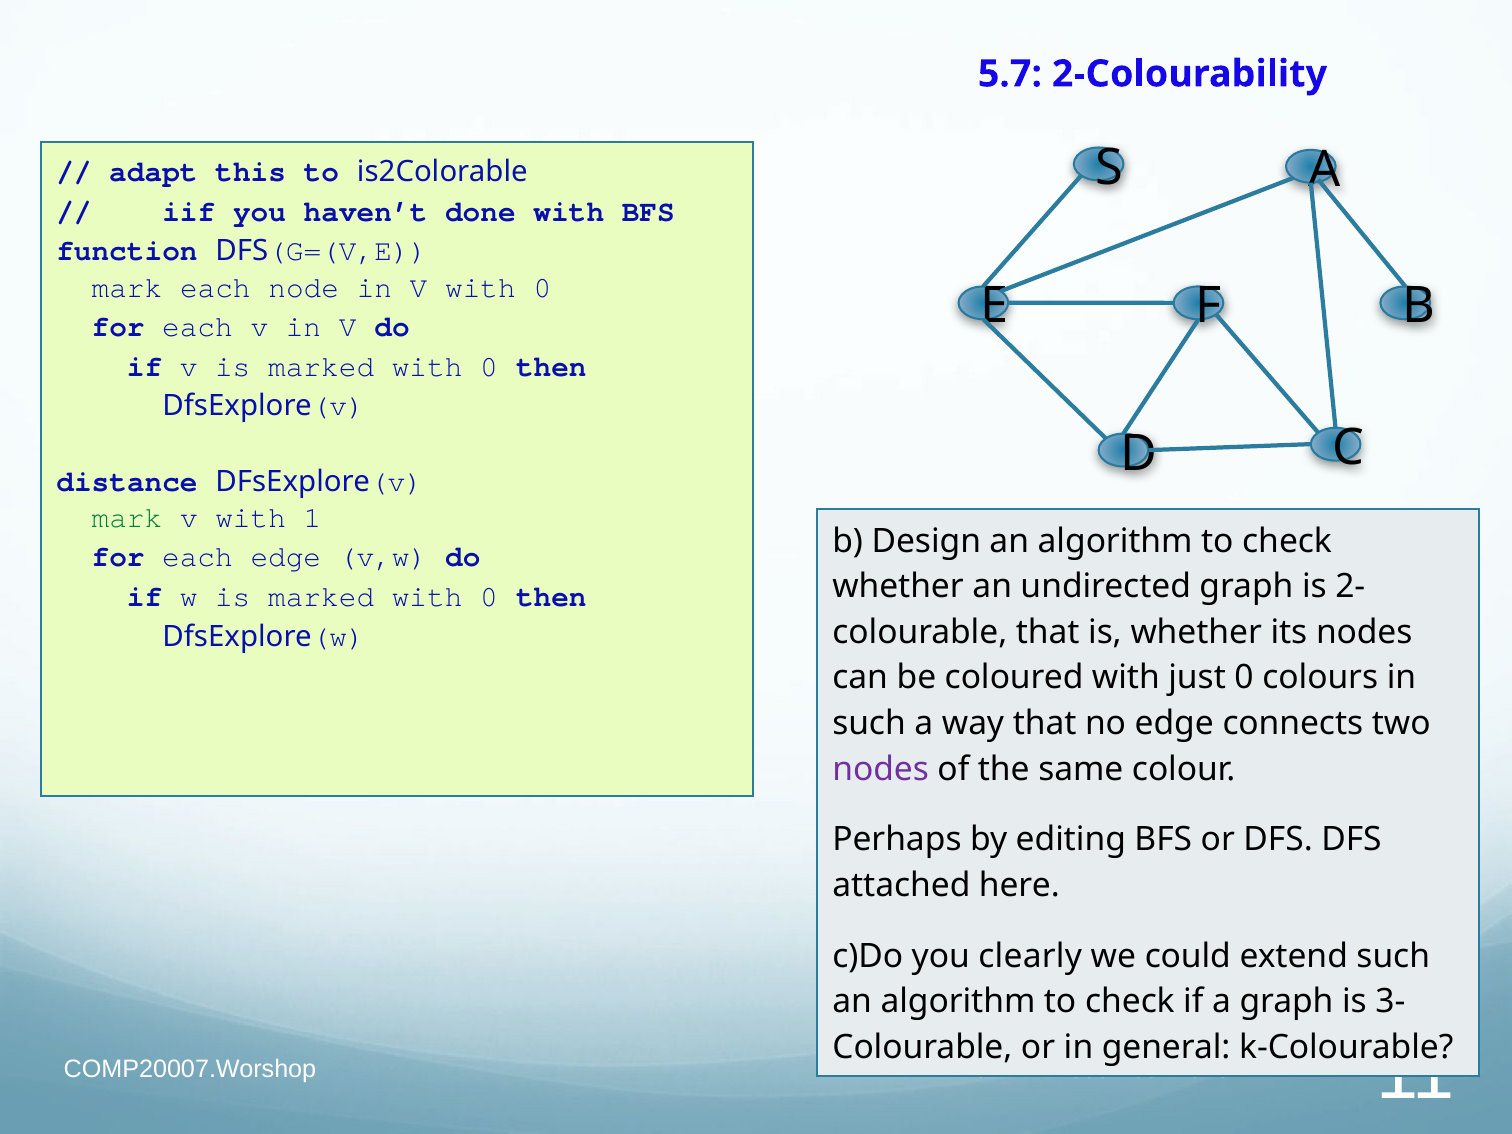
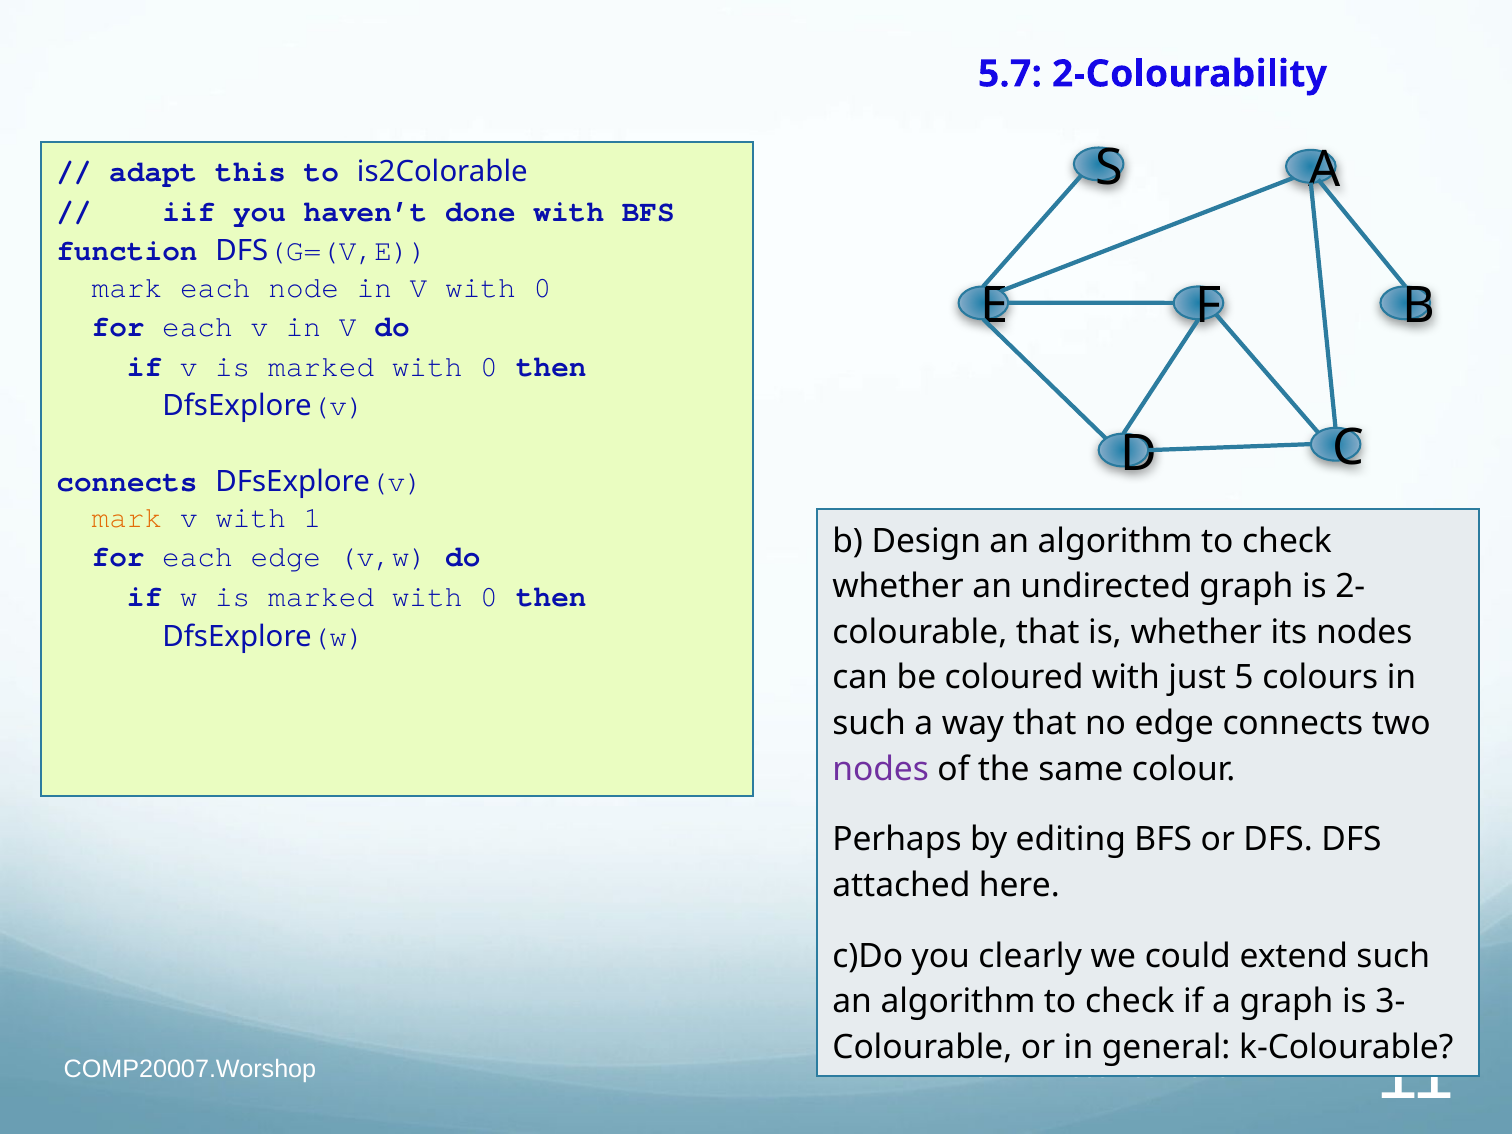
distance at (127, 482): distance -> connects
mark at (127, 518) colour: green -> orange
just 0: 0 -> 5
